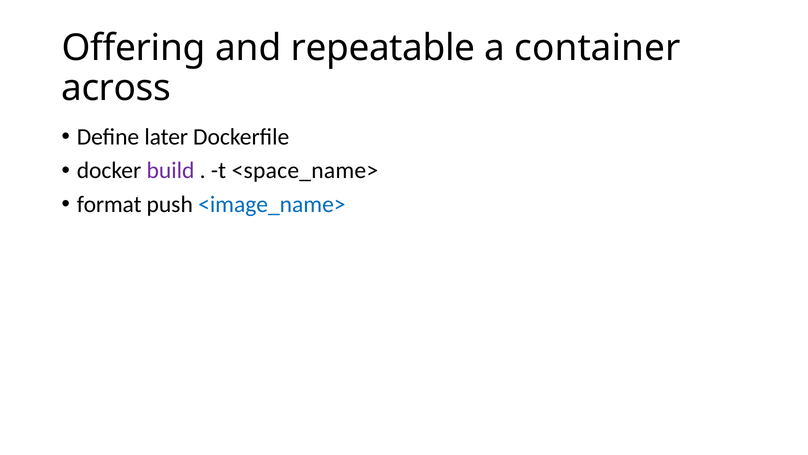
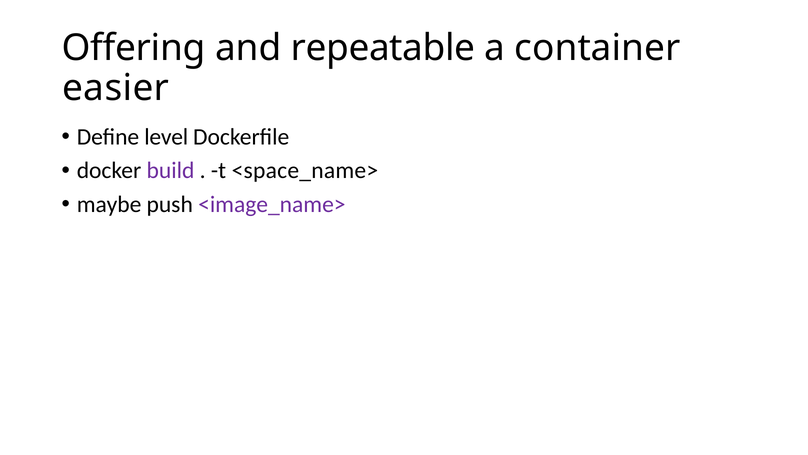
across: across -> easier
later: later -> level
format: format -> maybe
<image_name> colour: blue -> purple
